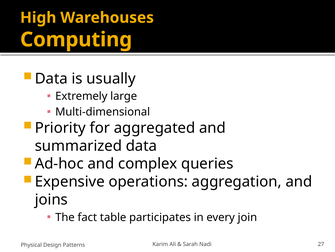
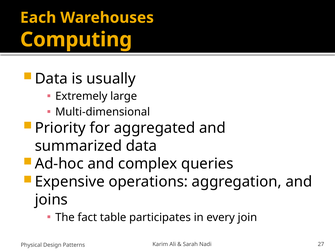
High: High -> Each
